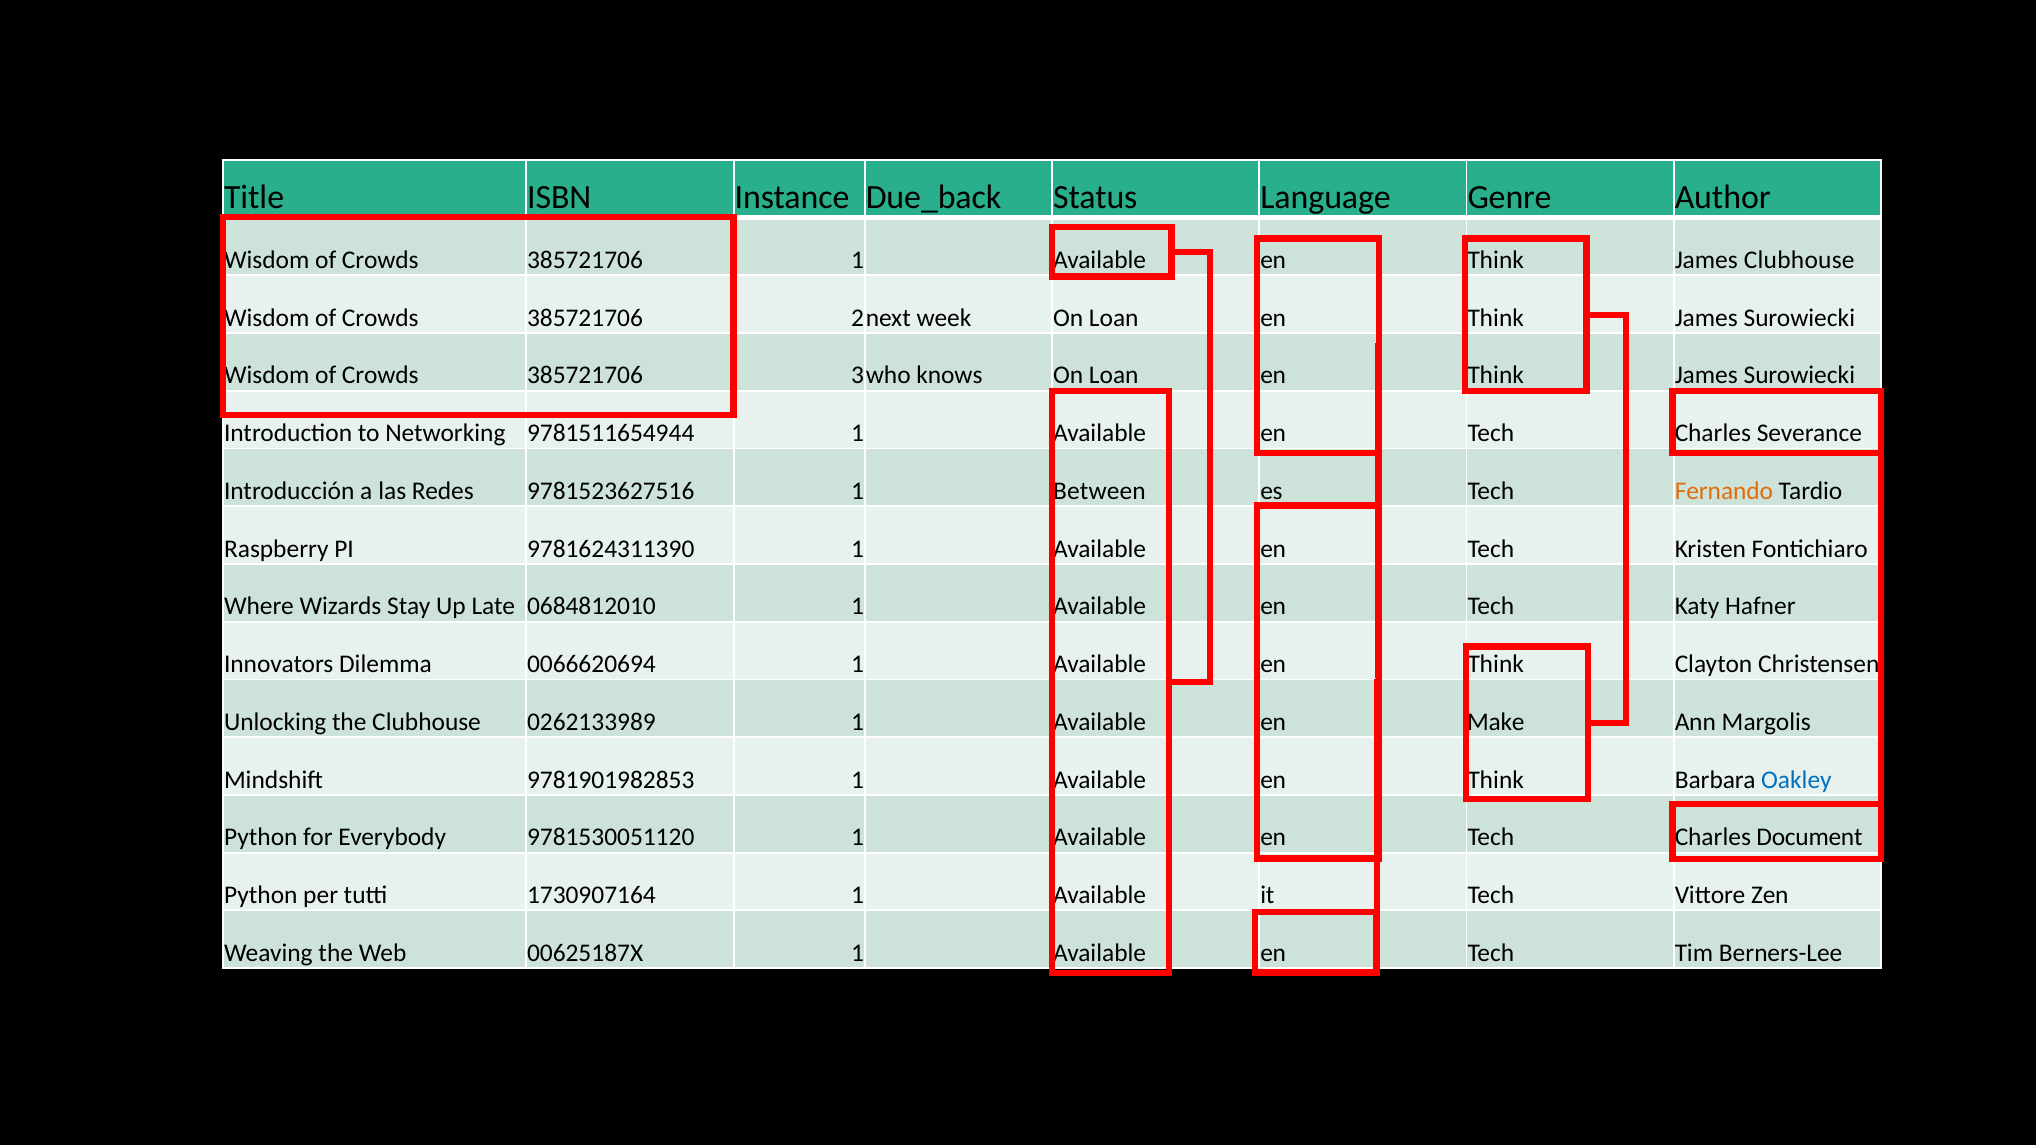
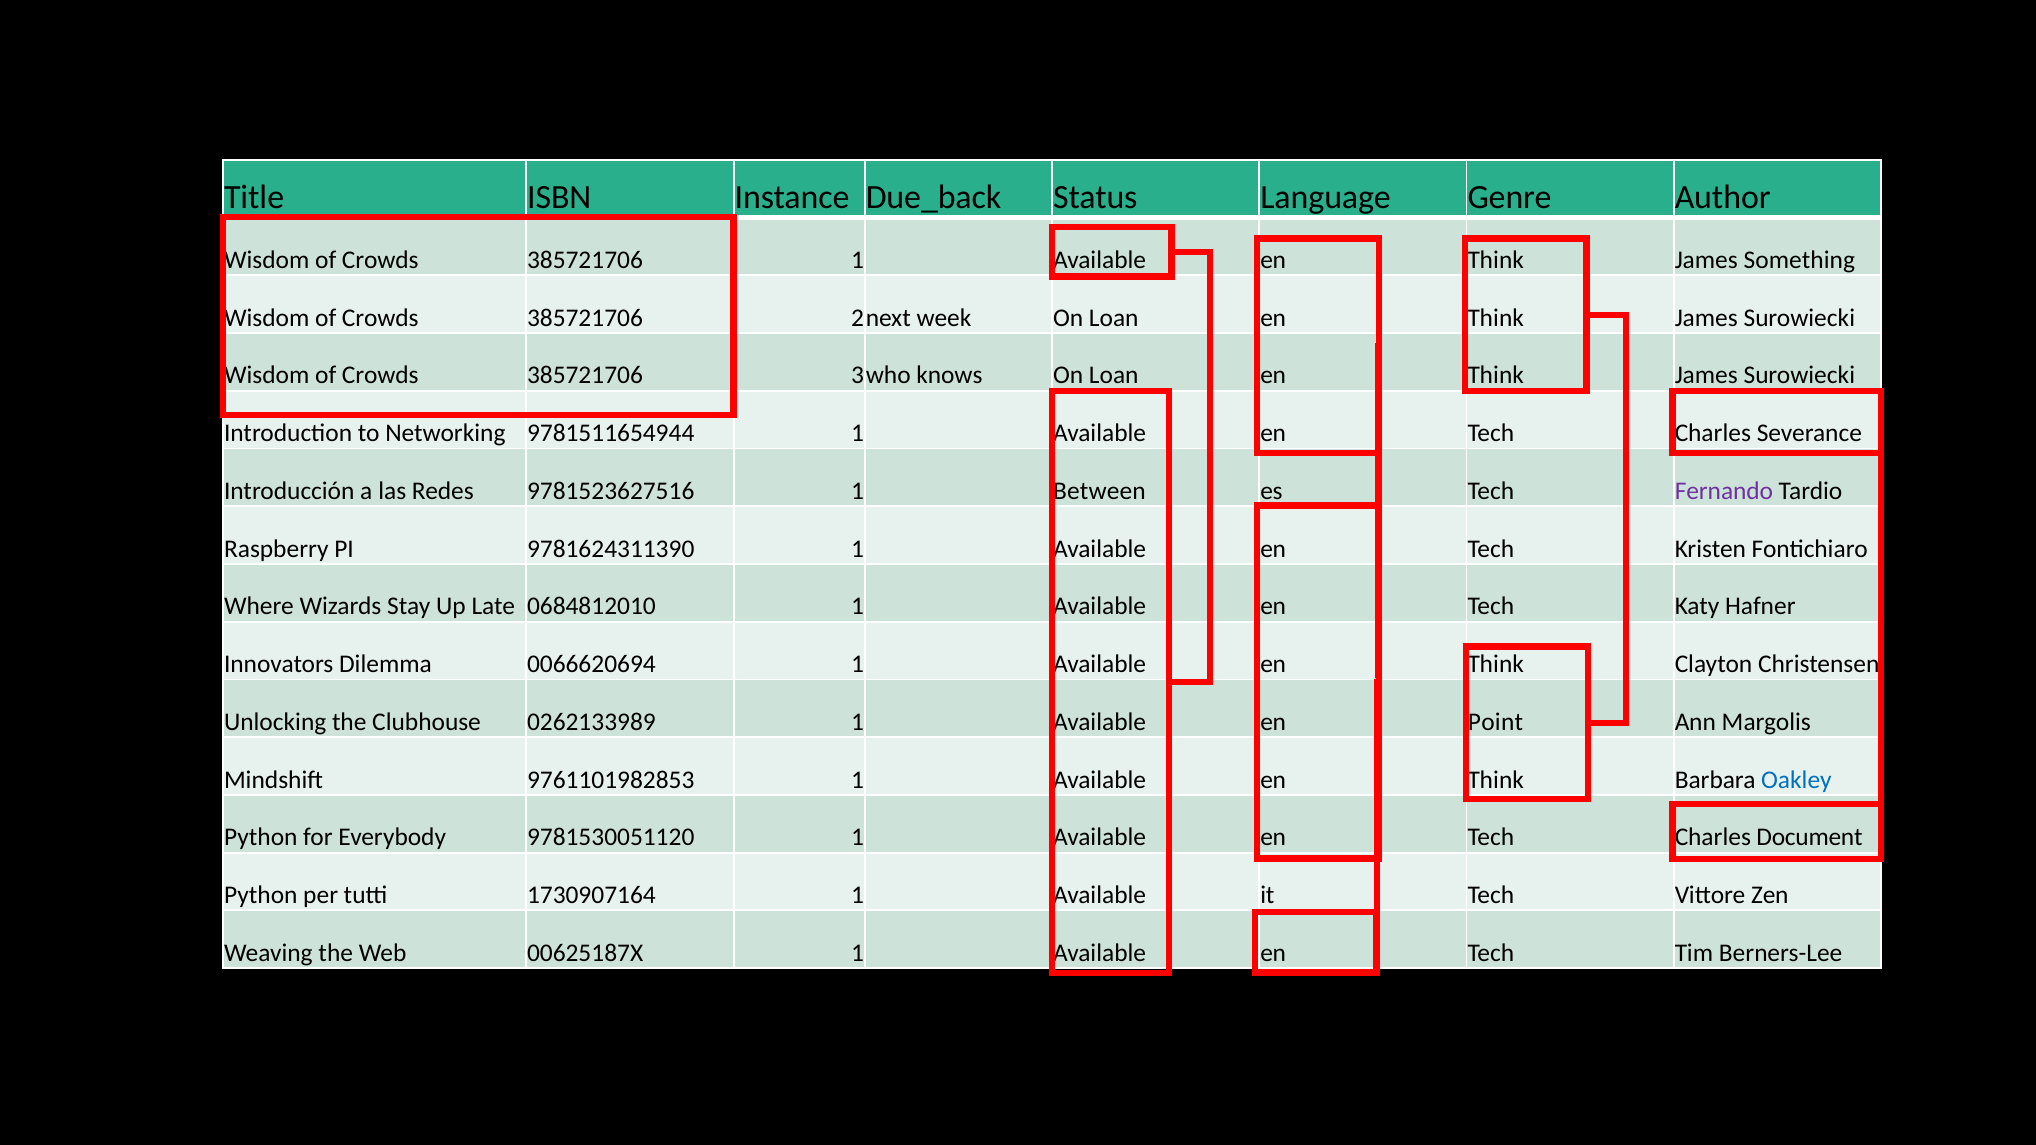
James Clubhouse: Clubhouse -> Something
Fernando colour: orange -> purple
Make: Make -> Point
9781901982853: 9781901982853 -> 9761101982853
